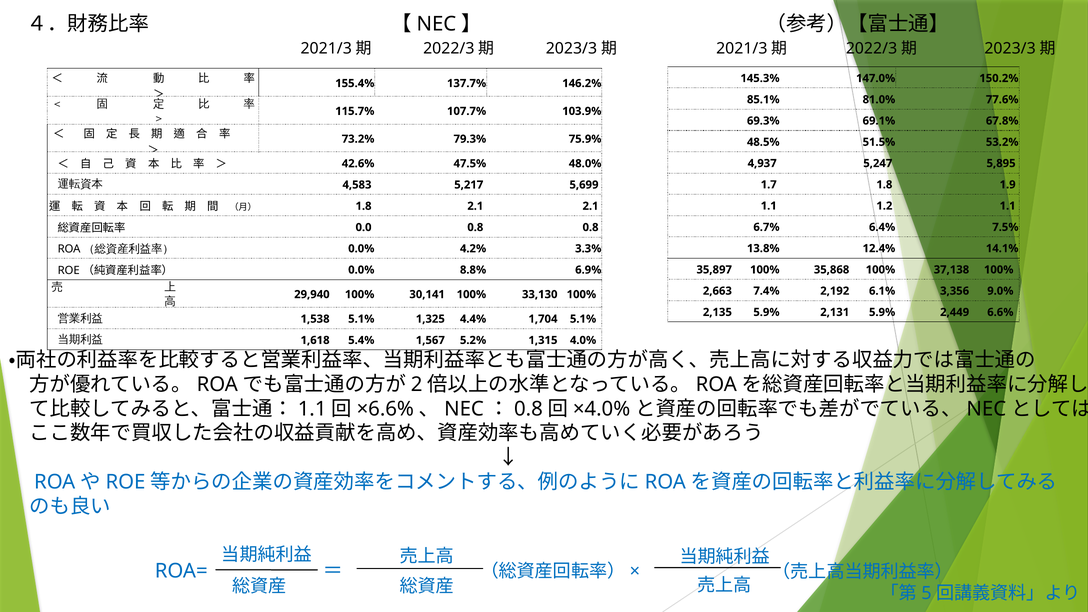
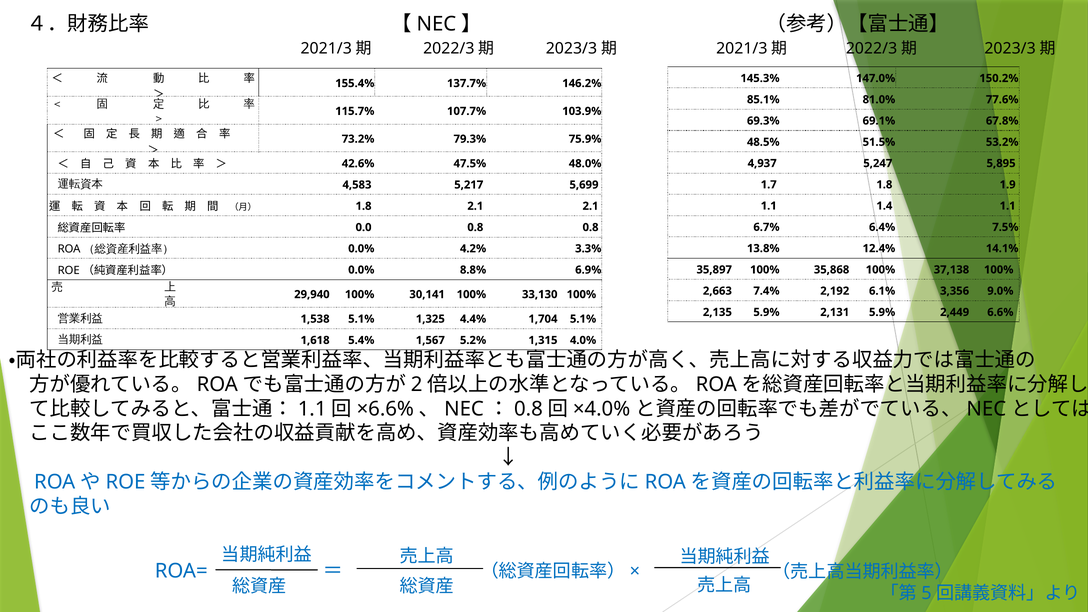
1.2: 1.2 -> 1.4
